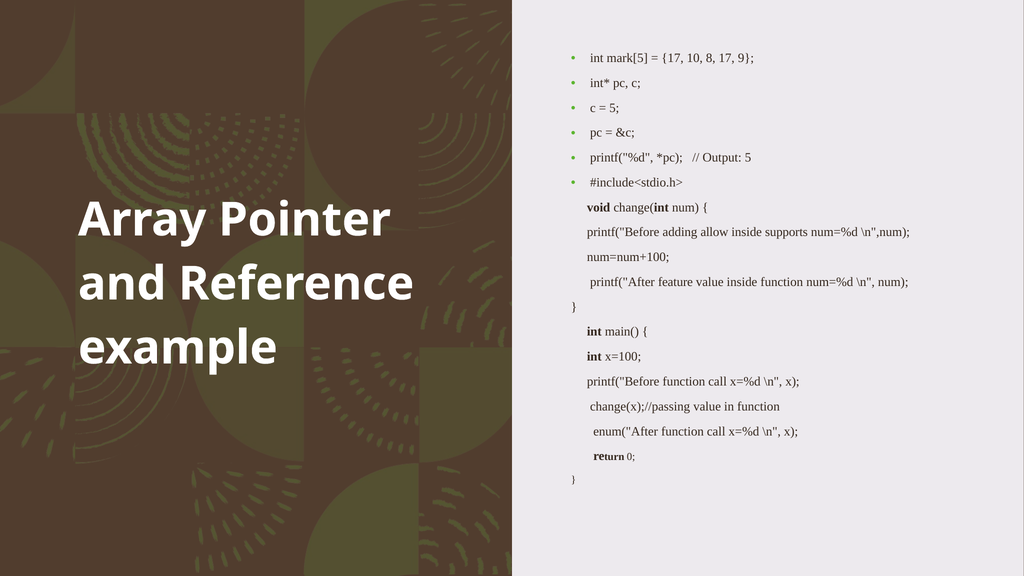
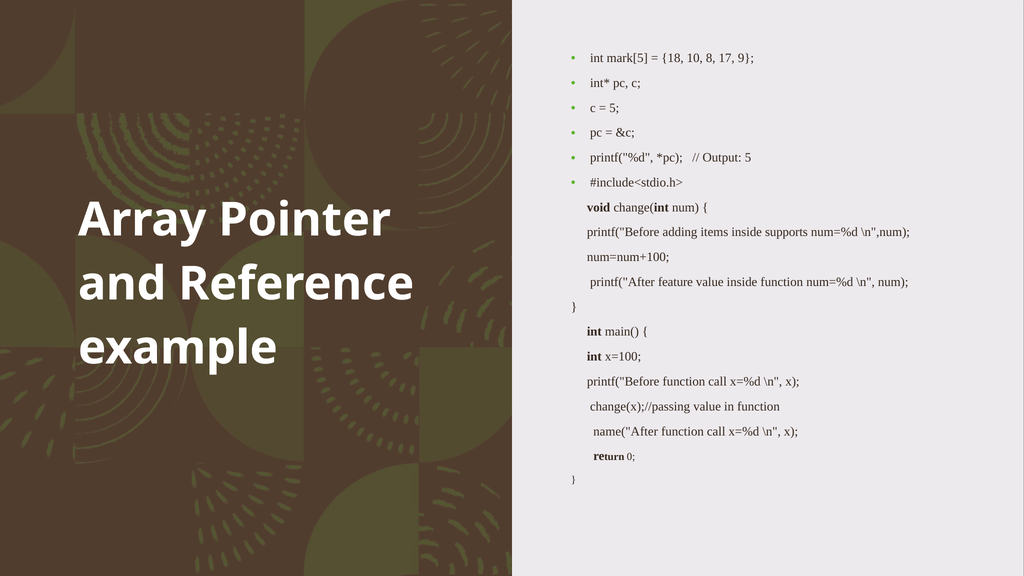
17 at (673, 58): 17 -> 18
allow: allow -> items
enum("After: enum("After -> name("After
